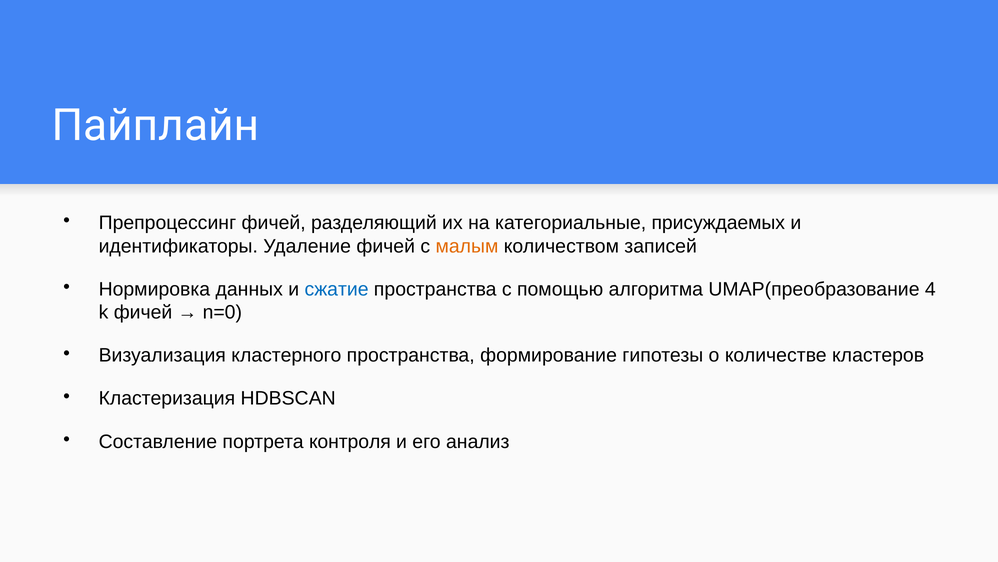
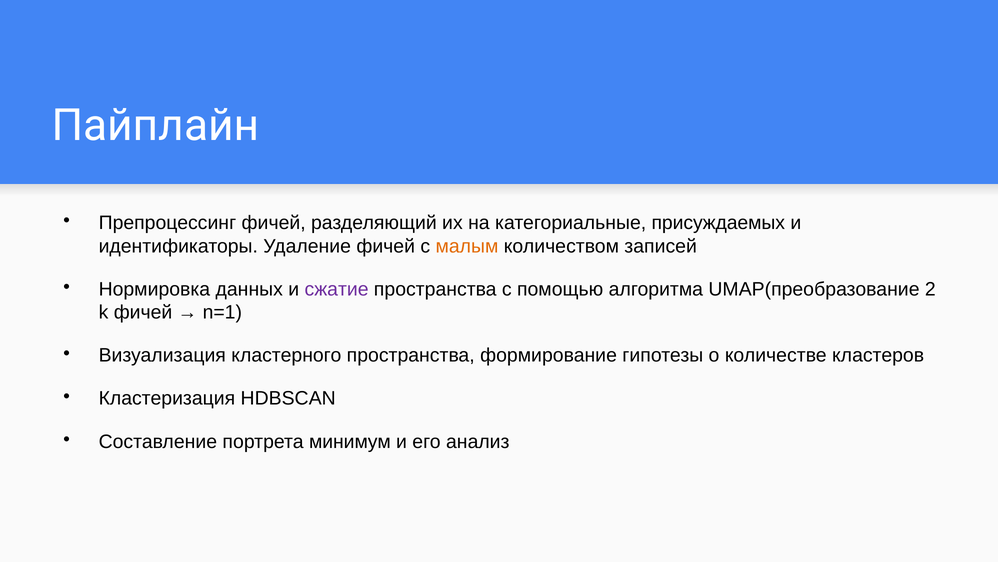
сжатие colour: blue -> purple
4: 4 -> 2
n=0: n=0 -> n=1
контроля: контроля -> минимум
